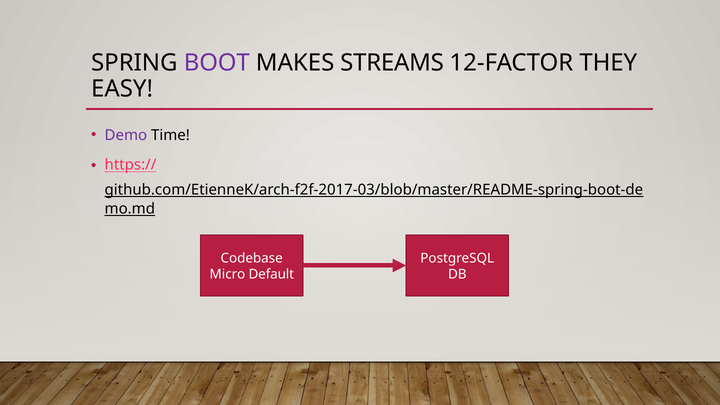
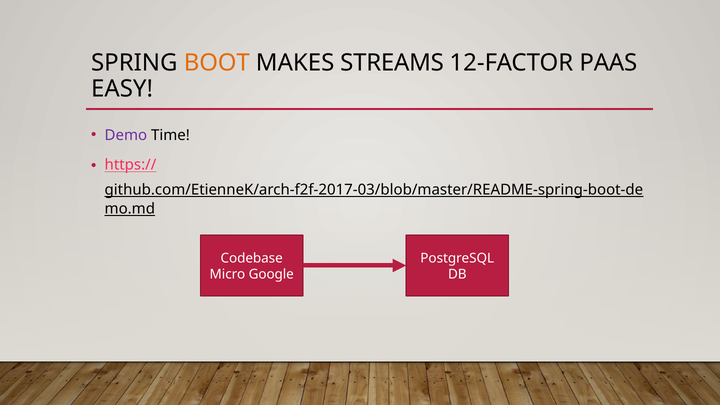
BOOT colour: purple -> orange
THEY: THEY -> PAAS
Default: Default -> Google
